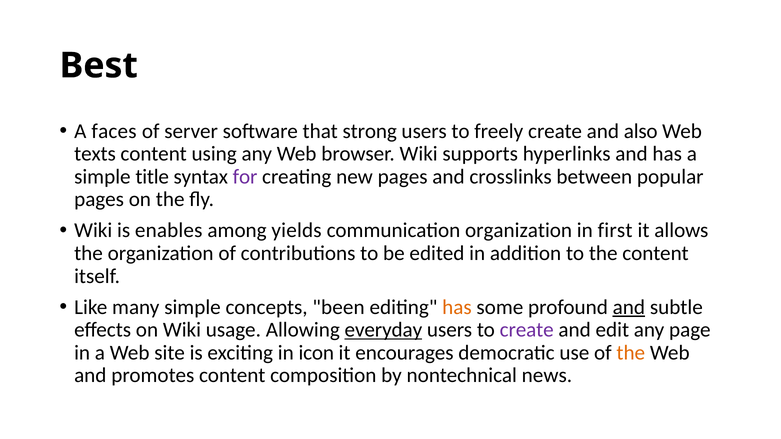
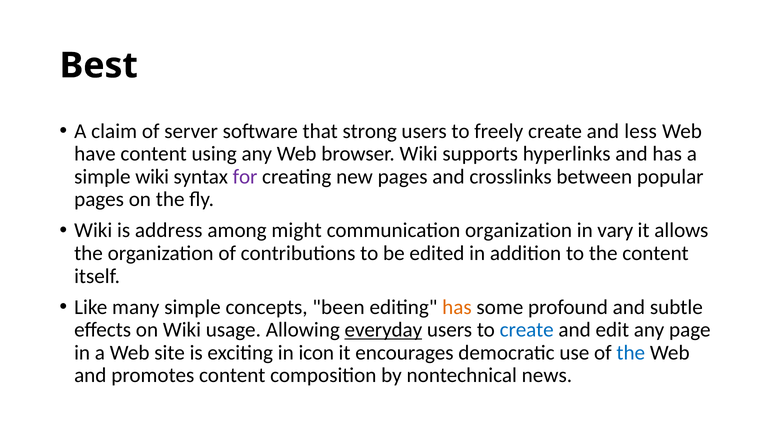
faces: faces -> claim
also: also -> less
texts: texts -> have
simple title: title -> wiki
enables: enables -> address
yields: yields -> might
first: first -> vary
and at (629, 307) underline: present -> none
create at (527, 330) colour: purple -> blue
the at (631, 353) colour: orange -> blue
